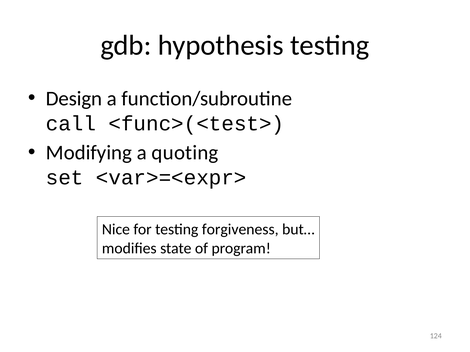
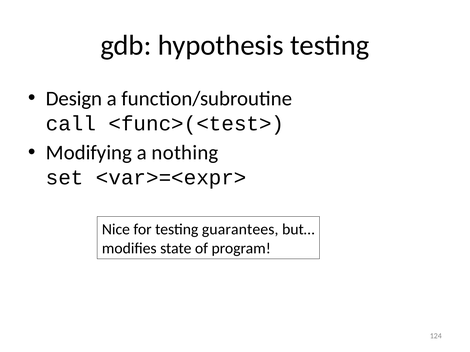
quoting: quoting -> nothing
forgiveness: forgiveness -> guarantees
